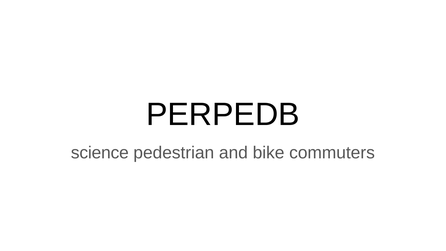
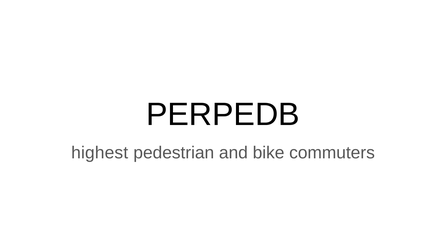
science: science -> highest
